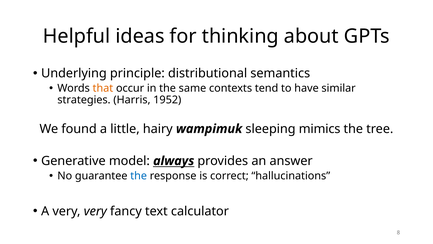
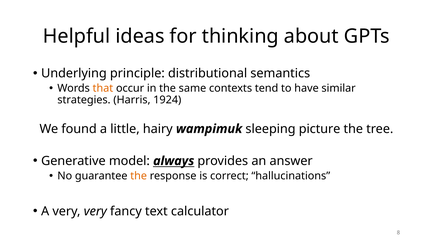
1952: 1952 -> 1924
mimics: mimics -> picture
the at (139, 176) colour: blue -> orange
